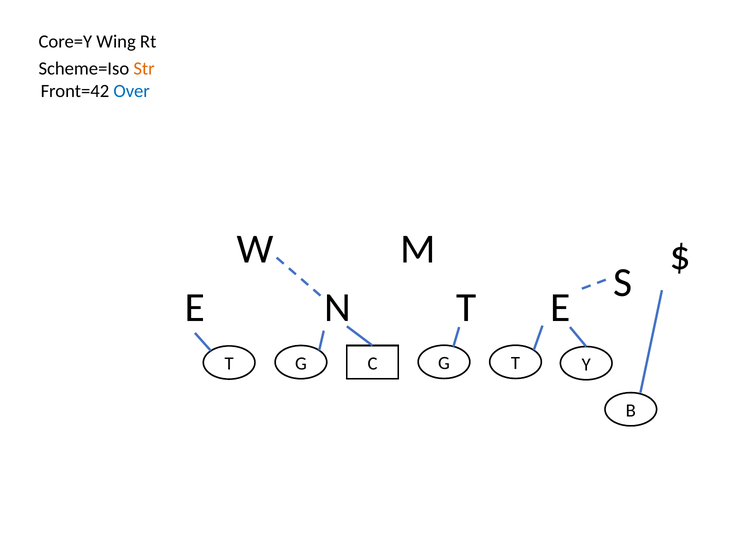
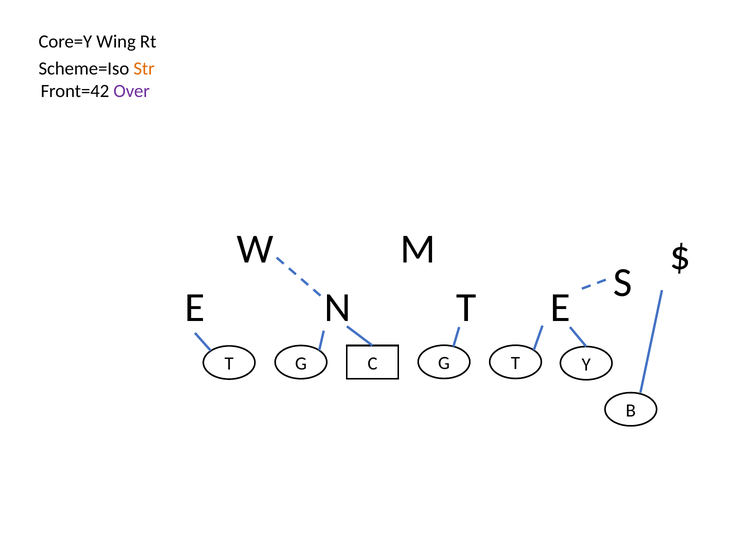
Over colour: blue -> purple
